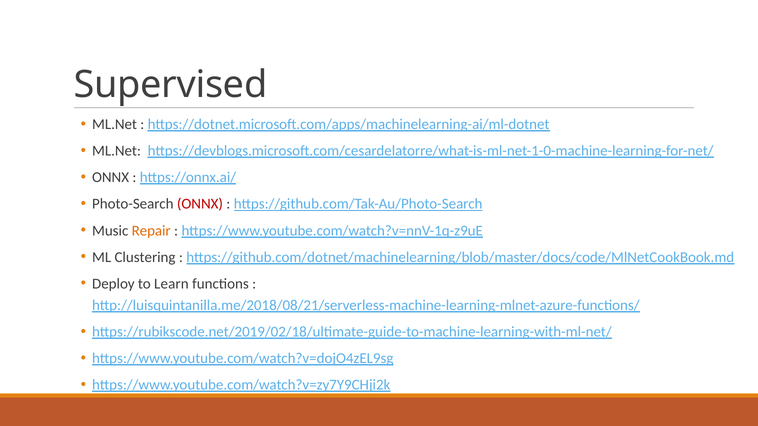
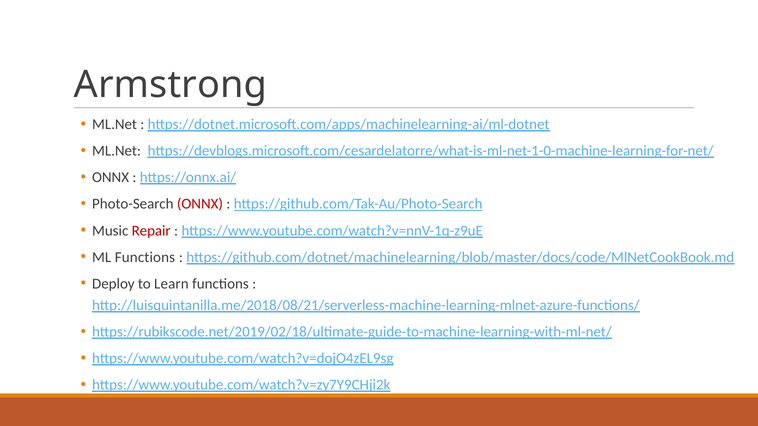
Supervised: Supervised -> Armstrong
Repair colour: orange -> red
ML Clustering: Clustering -> Functions
